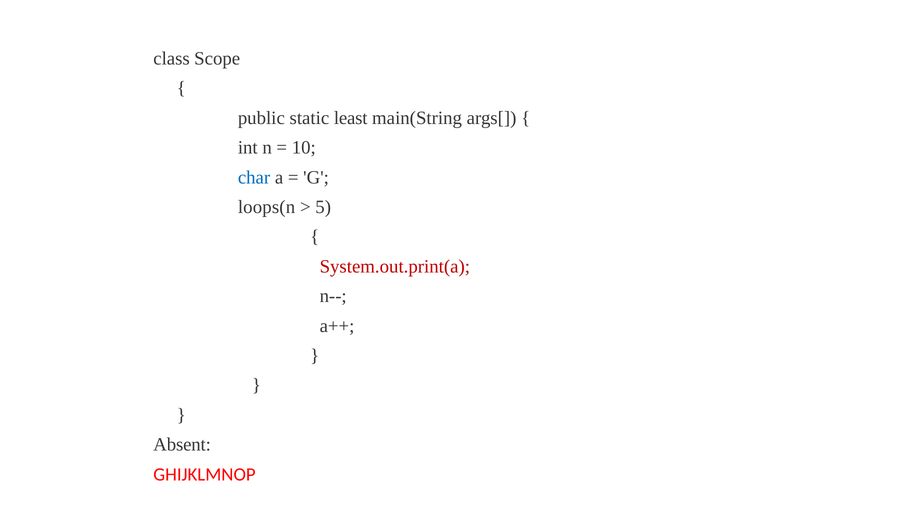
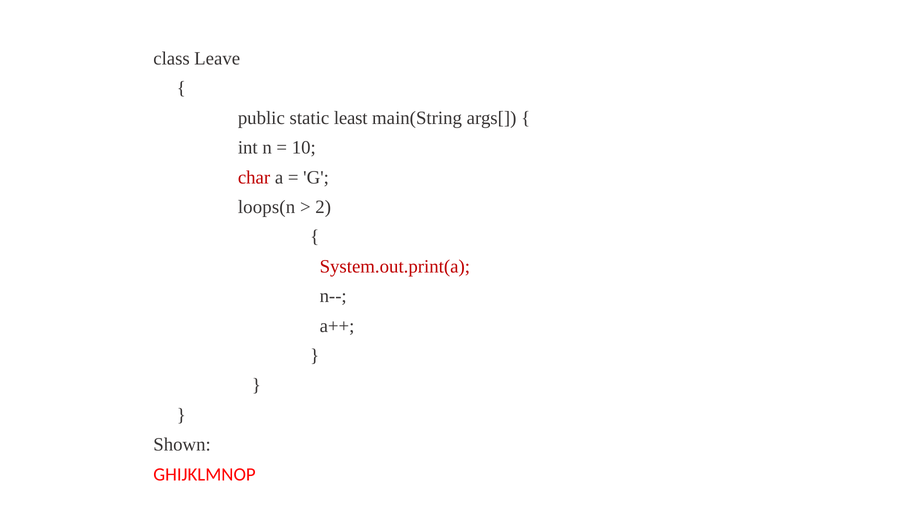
Scope: Scope -> Leave
char colour: blue -> red
5: 5 -> 2
Absent: Absent -> Shown
